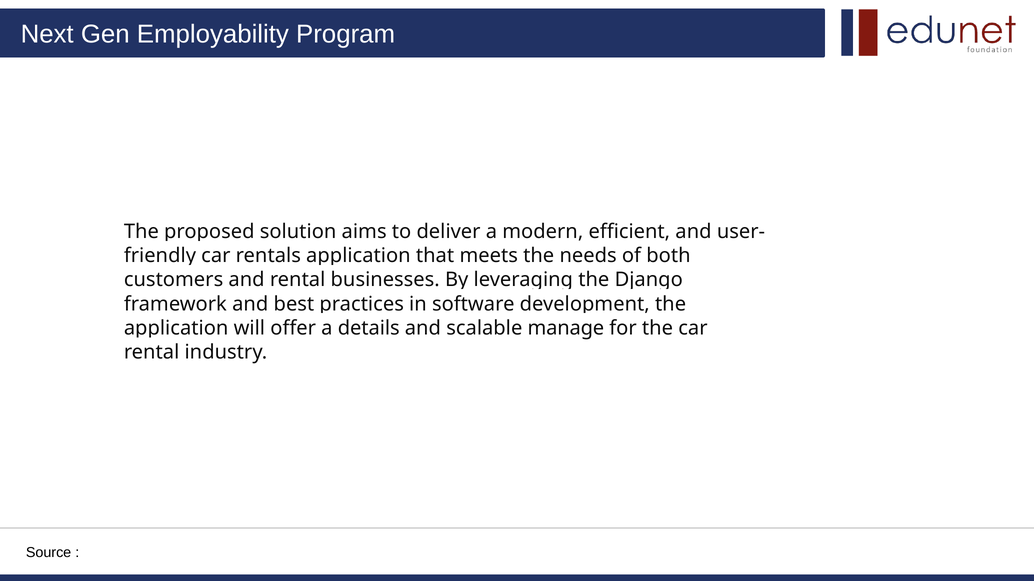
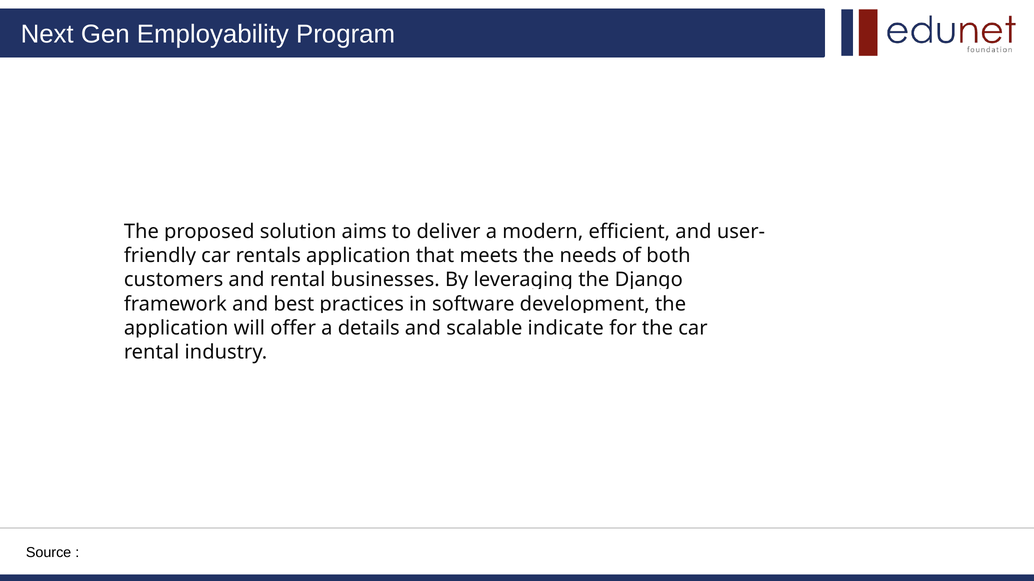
manage: manage -> indicate
